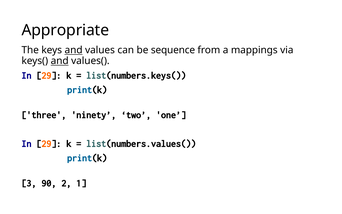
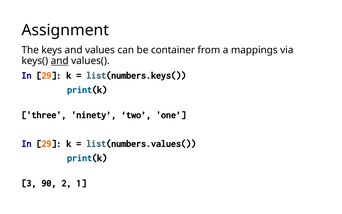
Appropriate: Appropriate -> Assignment
and at (74, 50) underline: present -> none
sequence: sequence -> container
